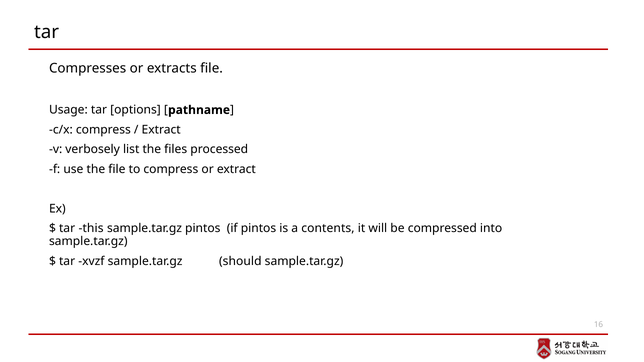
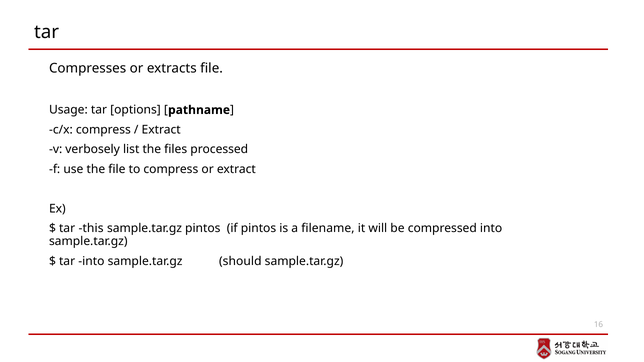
contents: contents -> filename
tar xvzf: xvzf -> into
